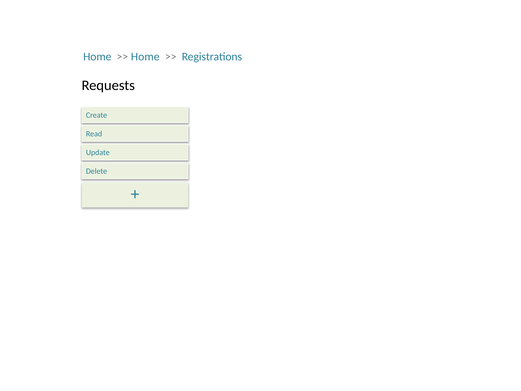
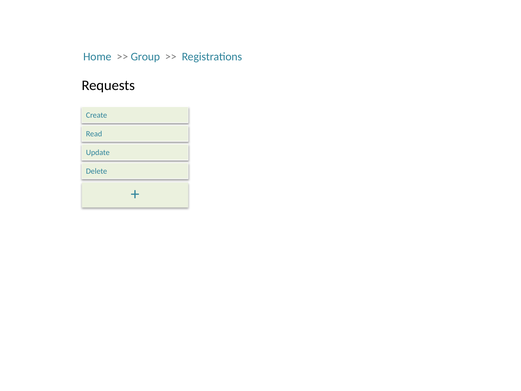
Home at (145, 57): Home -> Group
